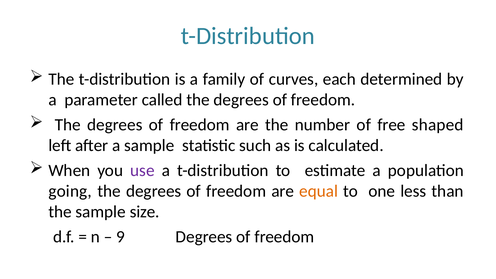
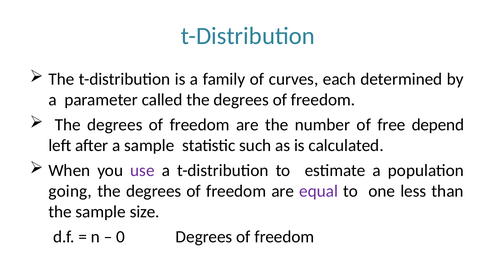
shaped: shaped -> depend
equal colour: orange -> purple
9: 9 -> 0
